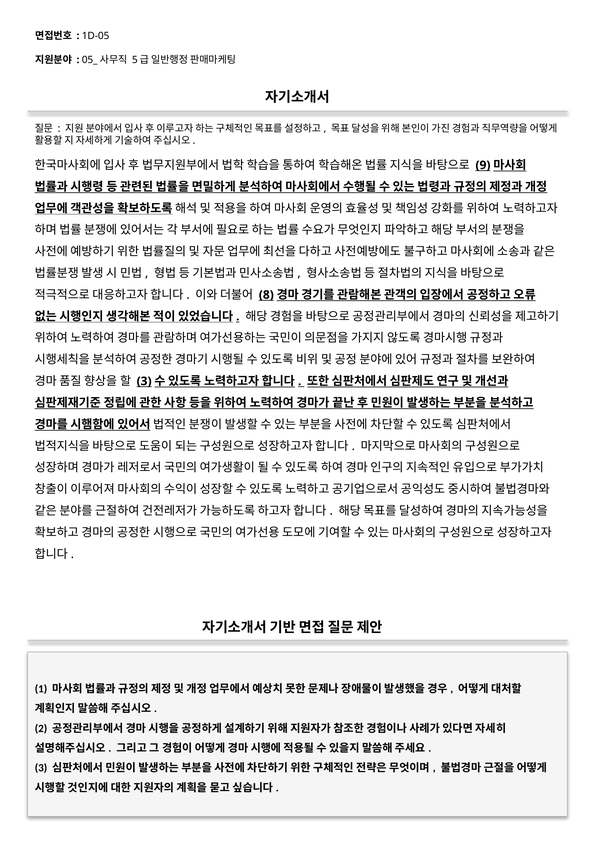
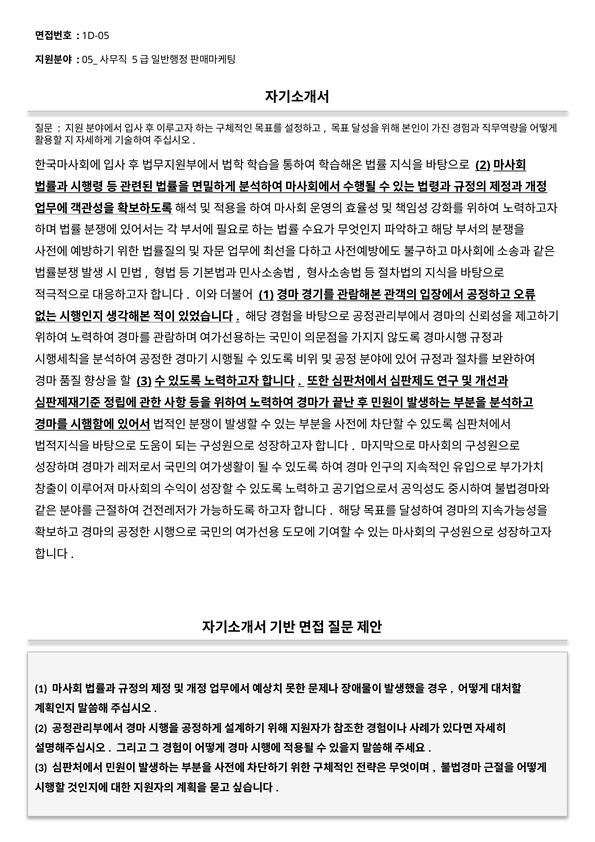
9 at (483, 165): 9 -> 2
8 at (266, 295): 8 -> 1
